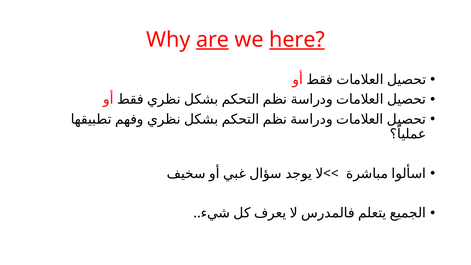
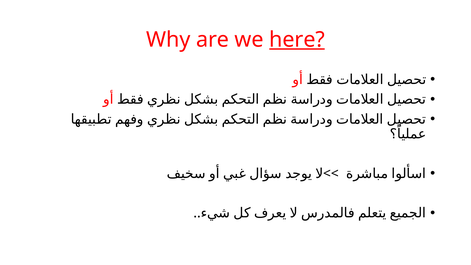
are underline: present -> none
